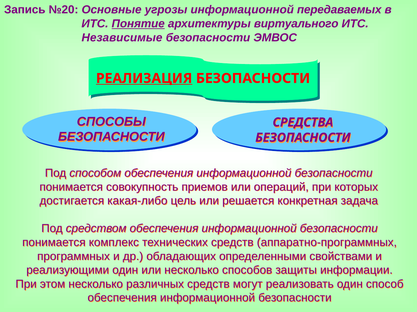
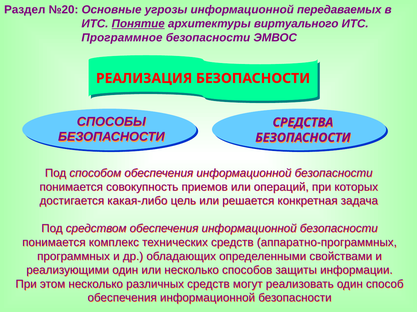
Запись: Запись -> Раздел
Независимые: Независимые -> Программное
РЕАЛИЗАЦИЯ underline: present -> none
